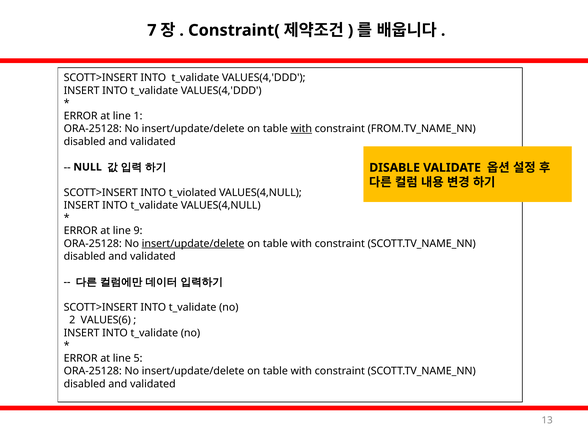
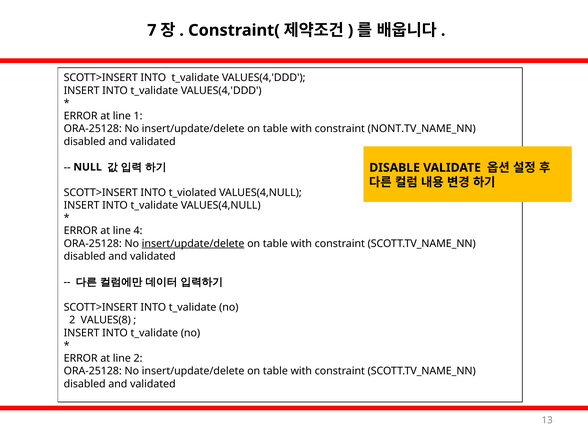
with at (301, 129) underline: present -> none
FROM.TV_NAME_NN: FROM.TV_NAME_NN -> NONT.TV_NAME_NN
9: 9 -> 4
VALUES(6: VALUES(6 -> VALUES(8
line 5: 5 -> 2
